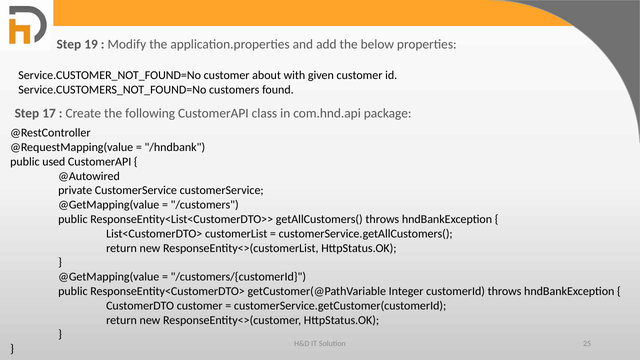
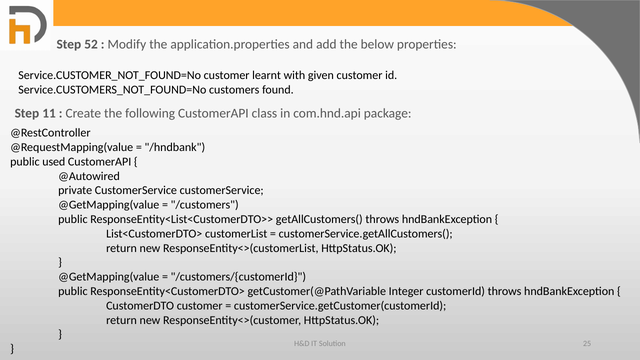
19: 19 -> 52
about: about -> learnt
17: 17 -> 11
